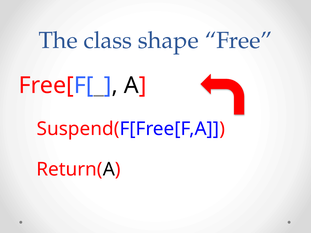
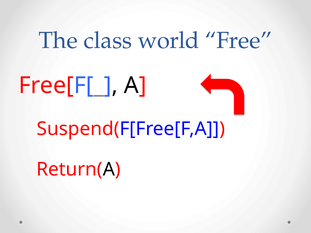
shape: shape -> world
